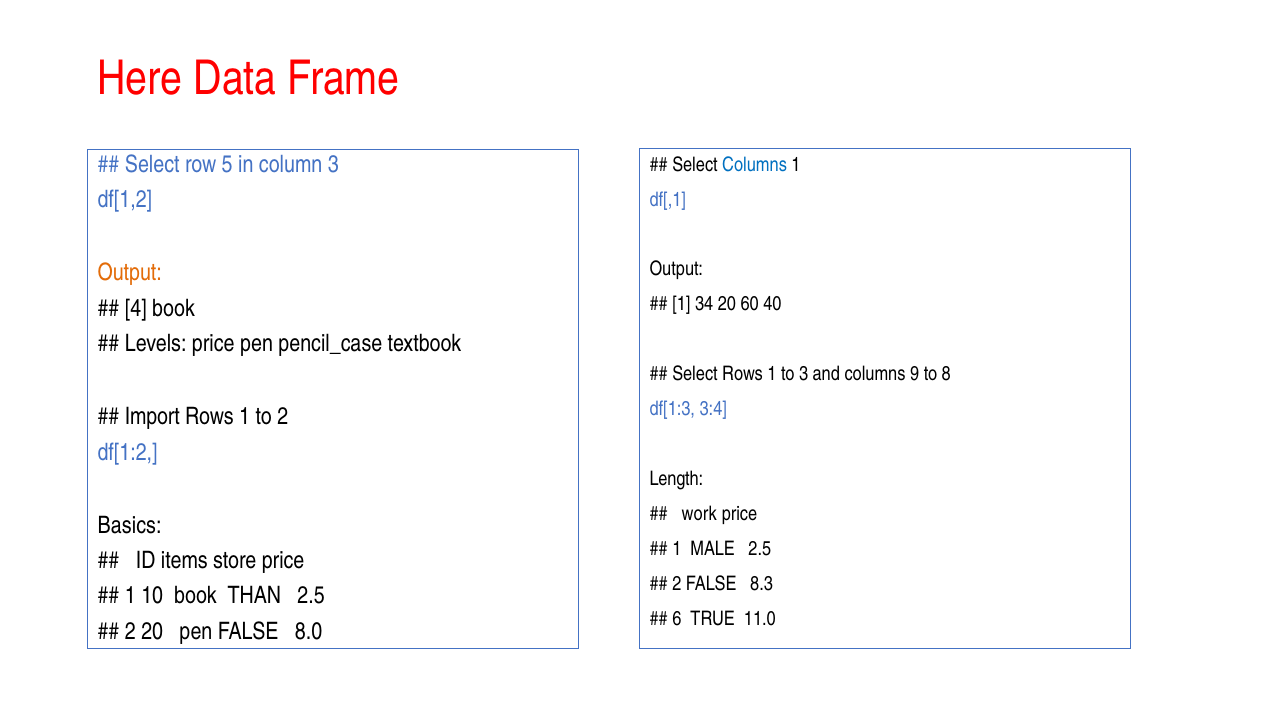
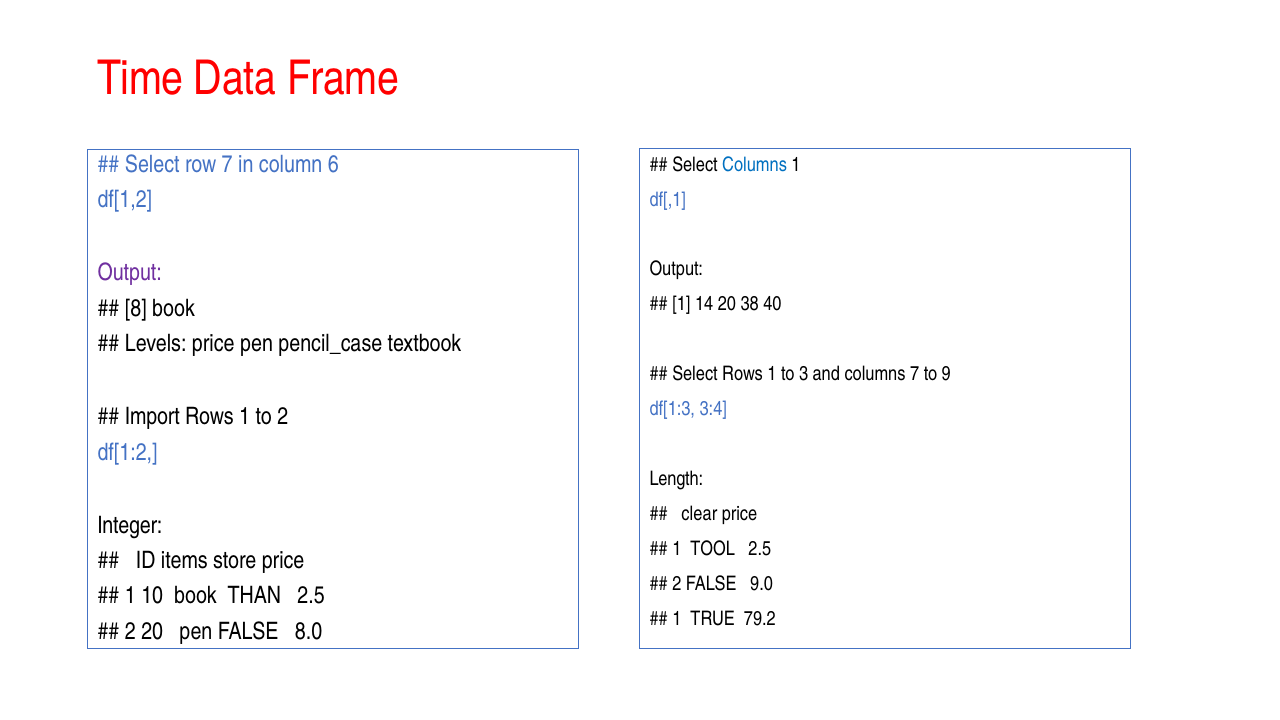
Here: Here -> Time
row 5: 5 -> 7
column 3: 3 -> 6
Output at (130, 273) colour: orange -> purple
34: 34 -> 14
60: 60 -> 38
4: 4 -> 8
columns 9: 9 -> 7
8: 8 -> 9
work: work -> clear
Basics: Basics -> Integer
MALE: MALE -> TOOL
8.3: 8.3 -> 9.0
6 at (677, 619): 6 -> 1
11.0: 11.0 -> 79.2
